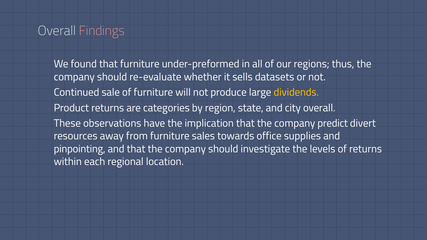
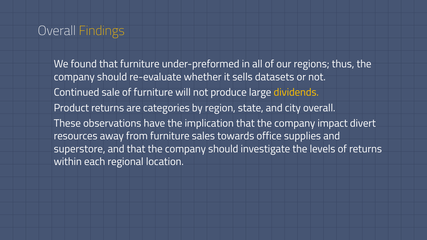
Findings colour: pink -> yellow
predict: predict -> impact
pinpointing: pinpointing -> superstore
